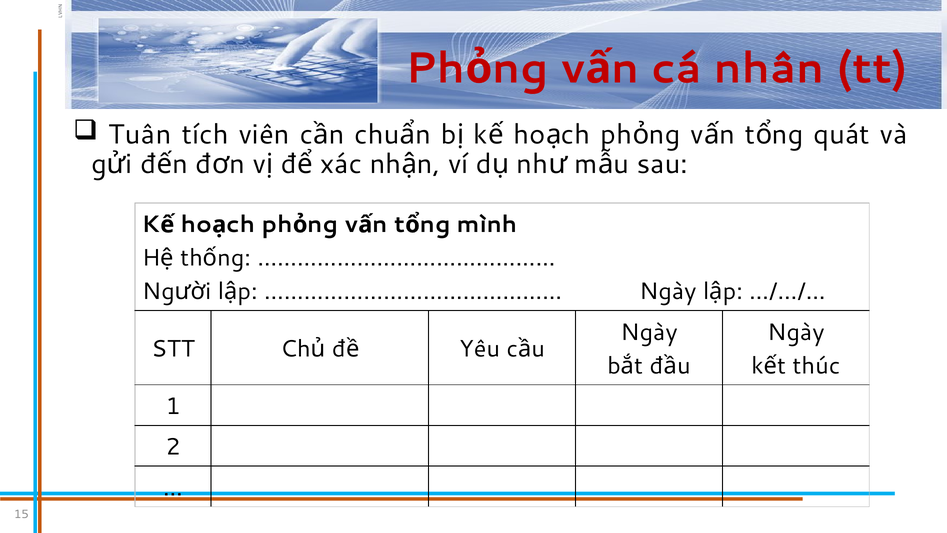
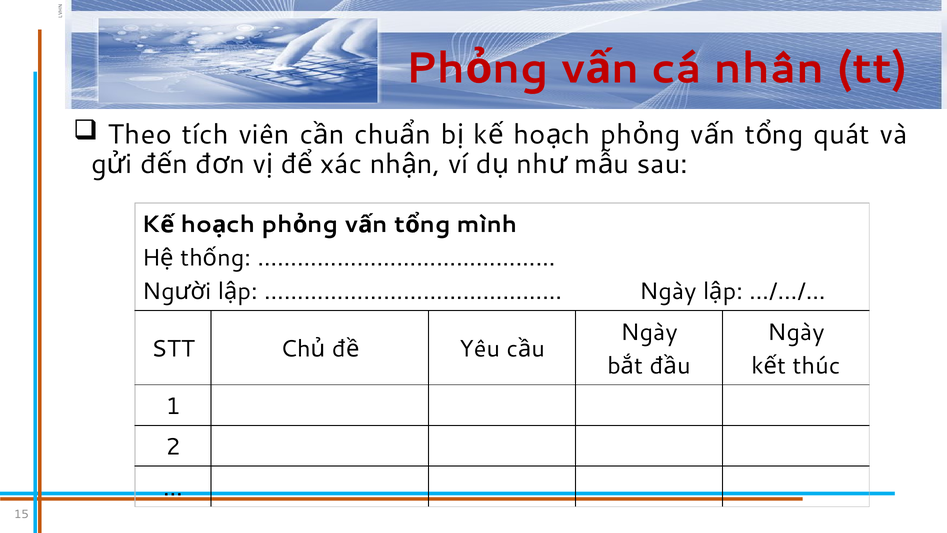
Tuân: Tuân -> Theo
